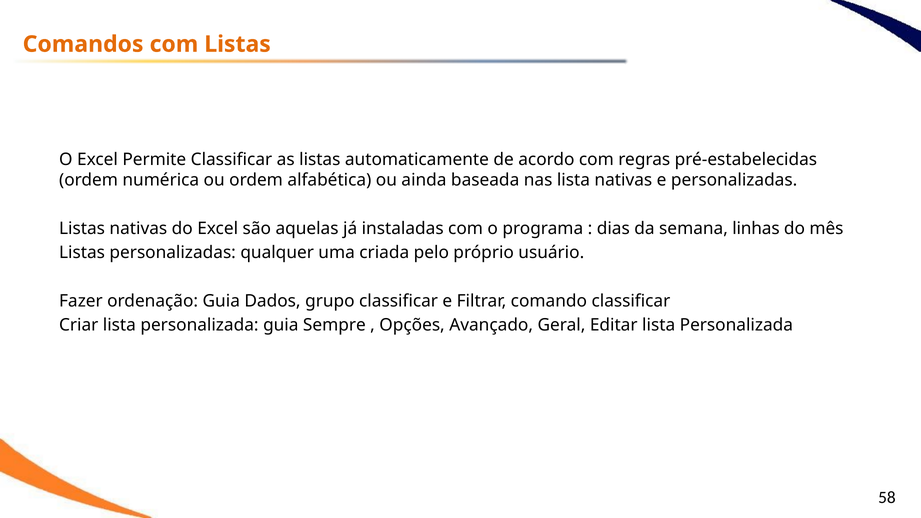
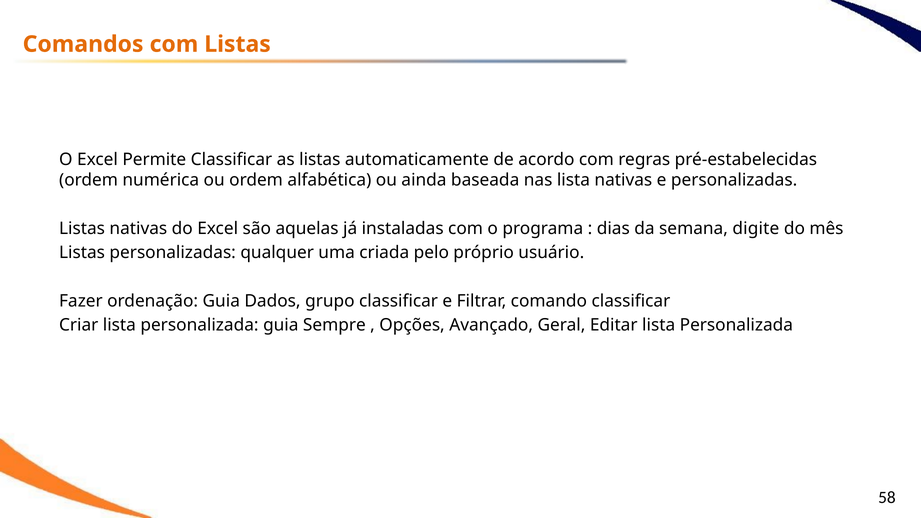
linhas: linhas -> digite
